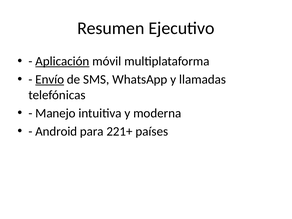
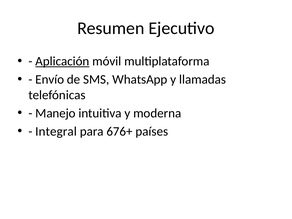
Envío underline: present -> none
Android: Android -> Integral
221+: 221+ -> 676+
